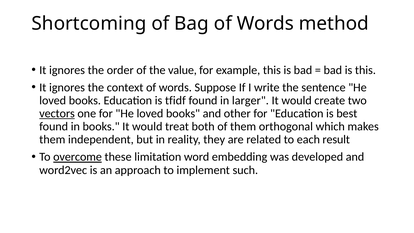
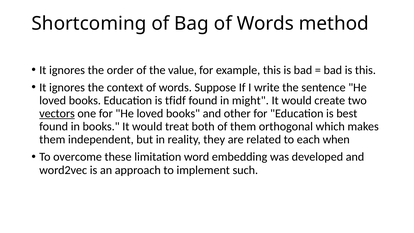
larger: larger -> might
result: result -> when
overcome underline: present -> none
